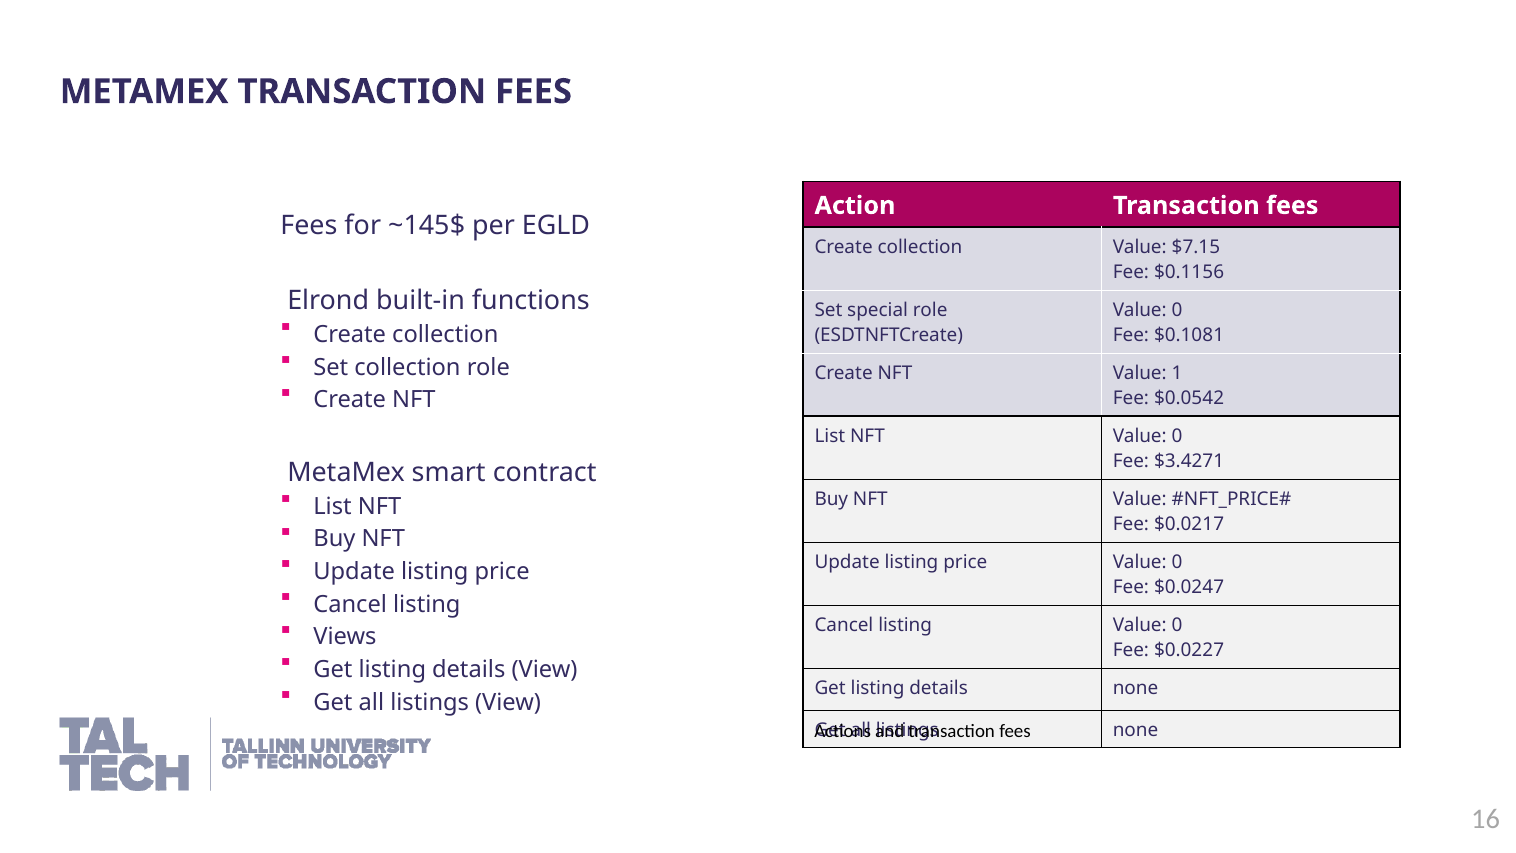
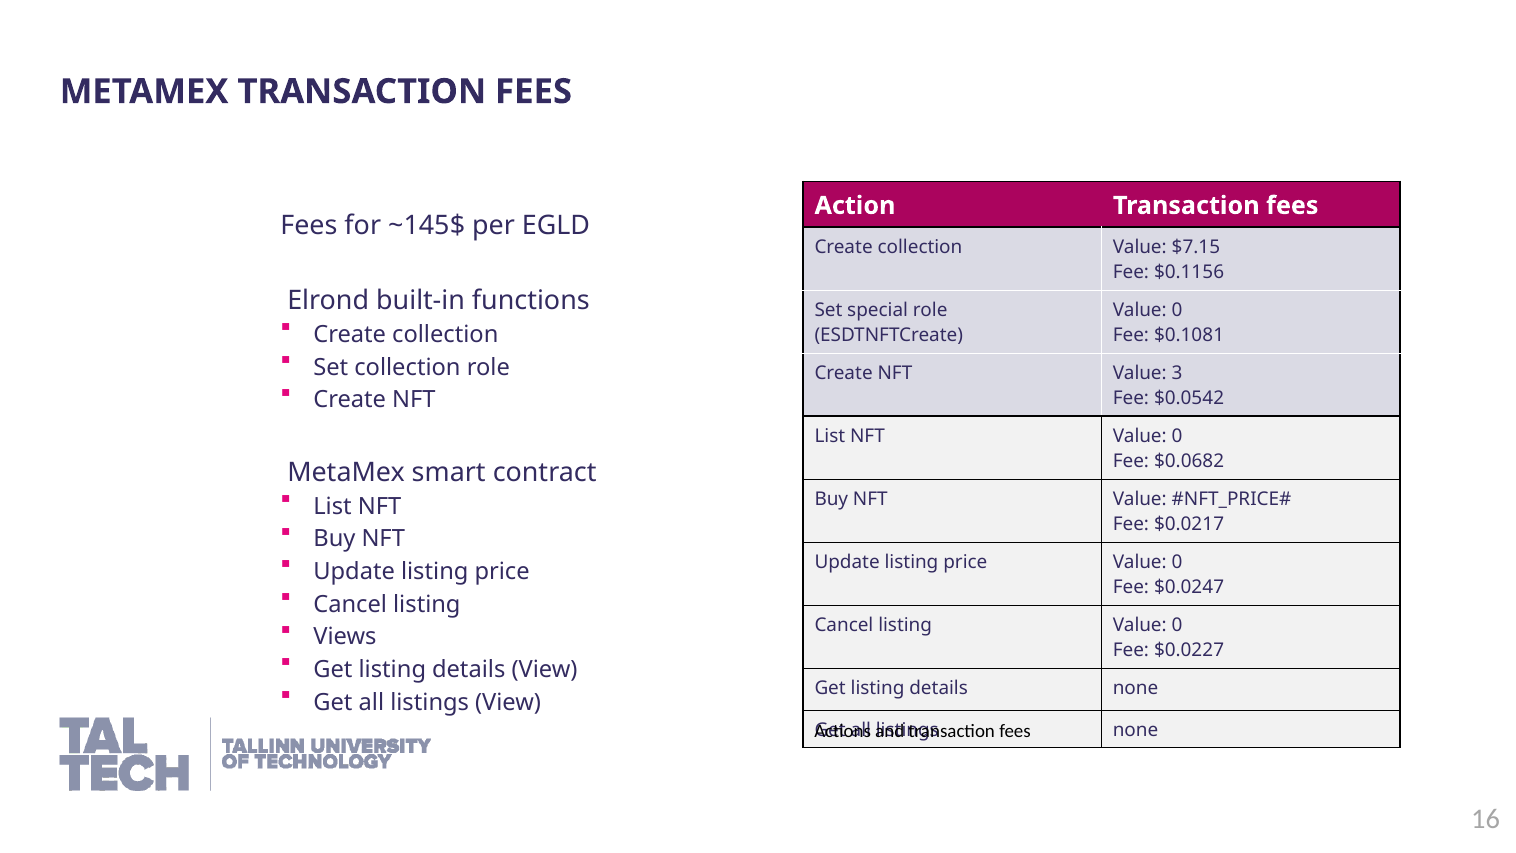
1: 1 -> 3
$3.4271: $3.4271 -> $0.0682
